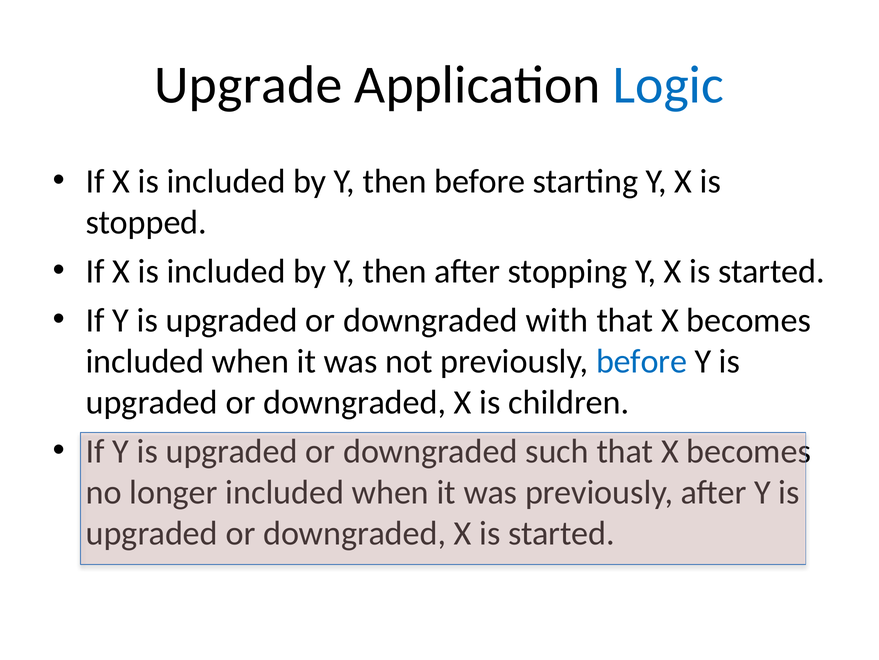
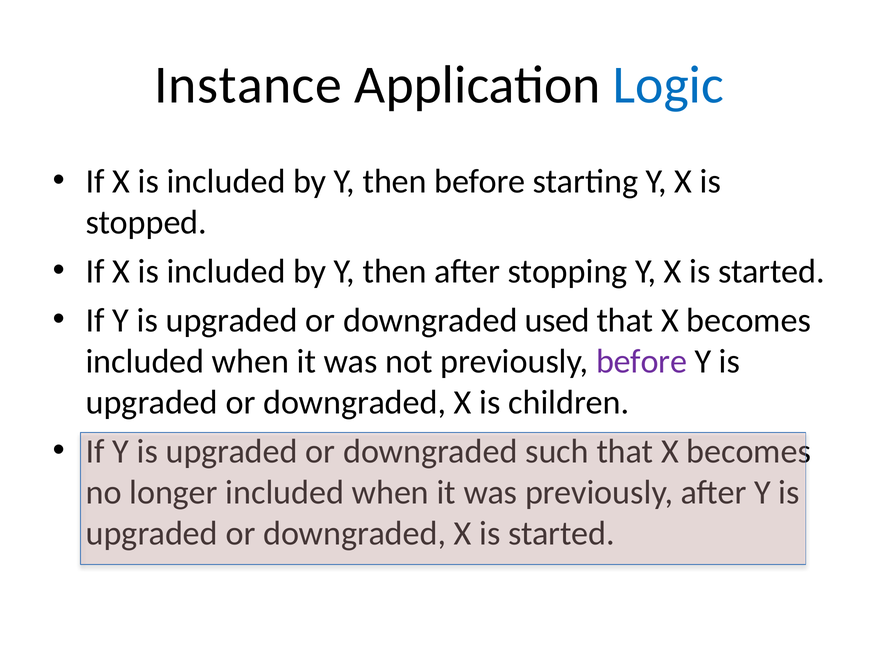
Upgrade: Upgrade -> Instance
with: with -> used
before at (642, 361) colour: blue -> purple
